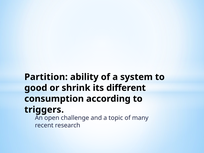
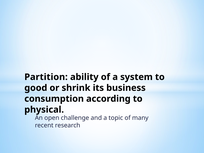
different: different -> business
triggers: triggers -> physical
